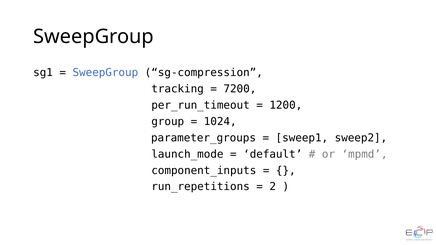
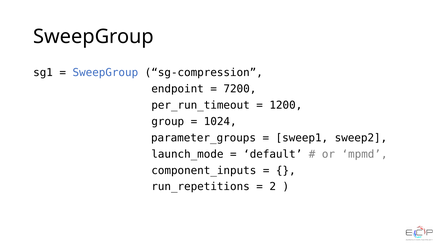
tracking: tracking -> endpoint
